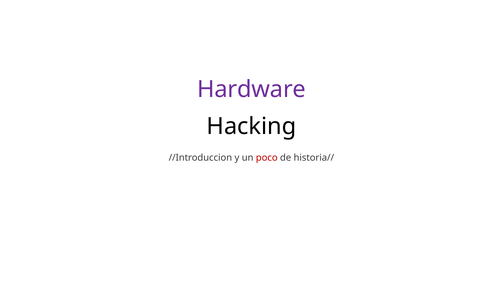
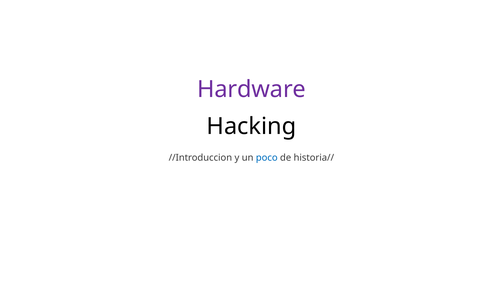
poco colour: red -> blue
